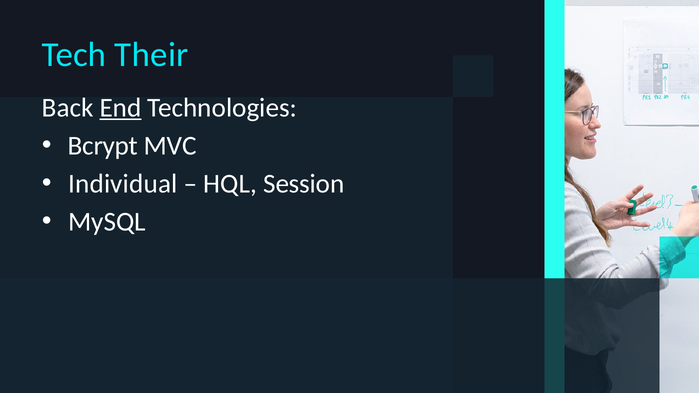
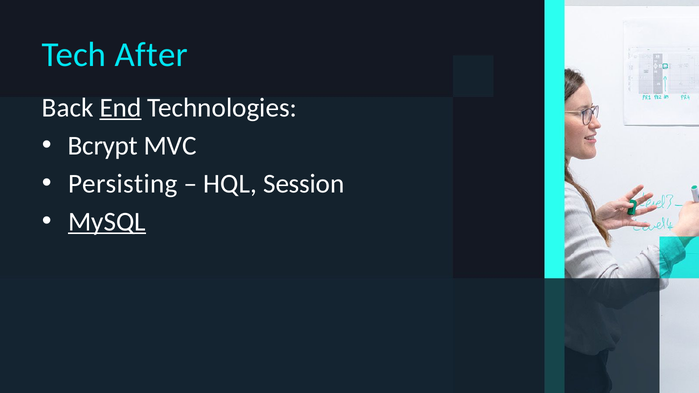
Their: Their -> After
Individual: Individual -> Persisting
MySQL underline: none -> present
